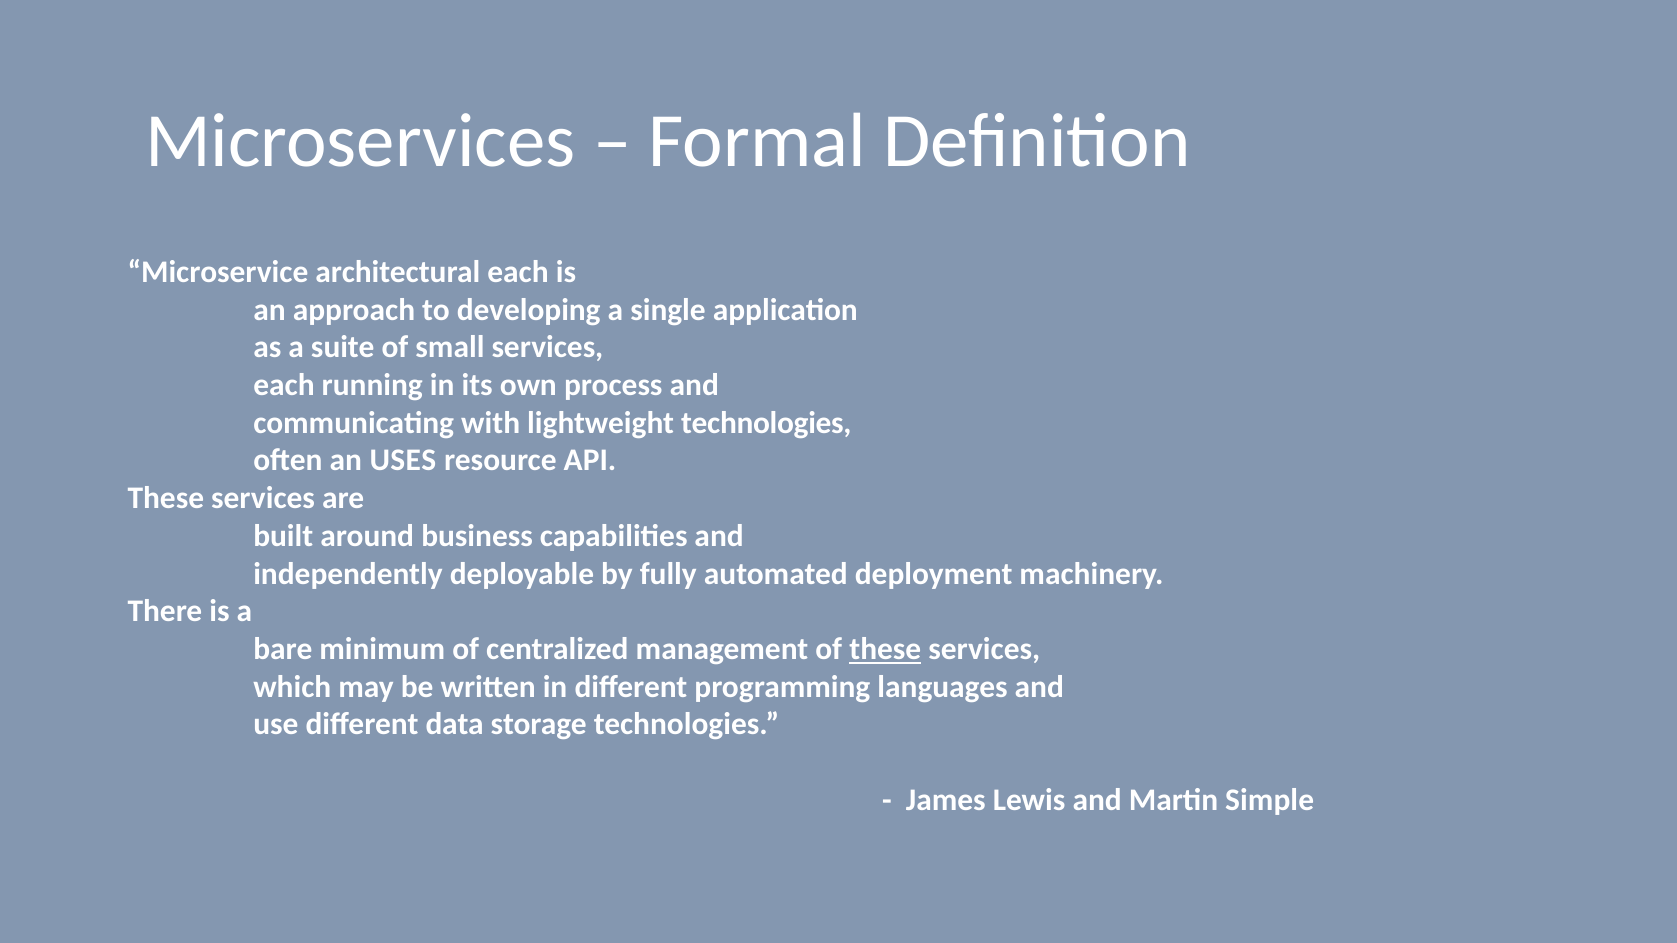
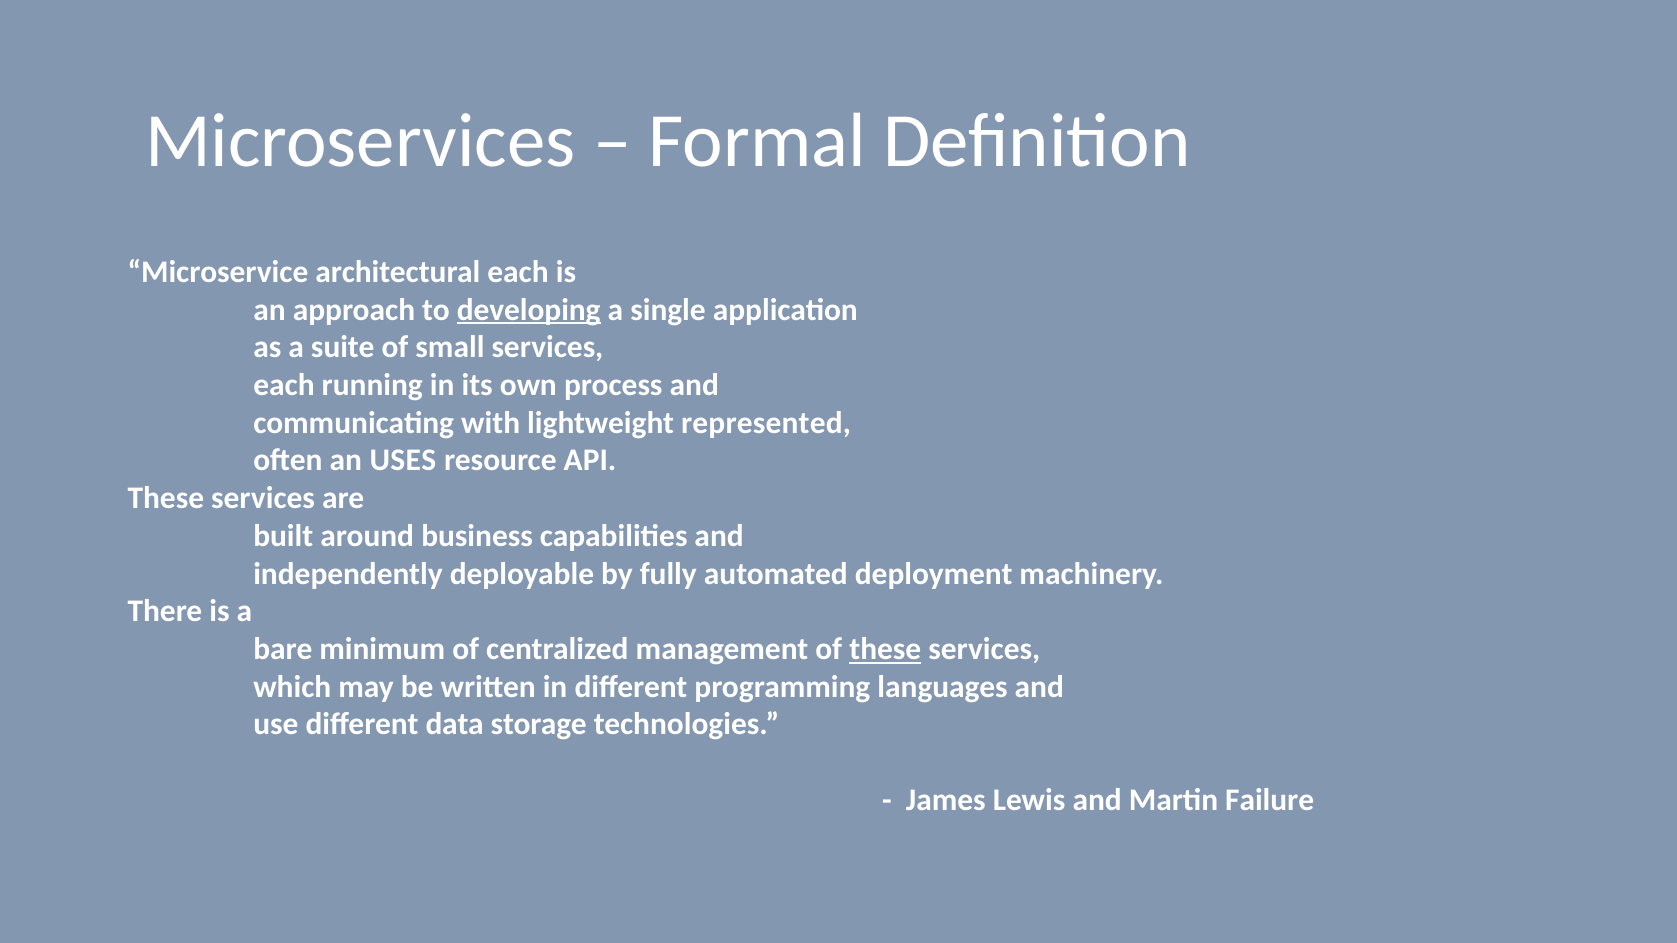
developing underline: none -> present
lightweight technologies: technologies -> represented
Simple: Simple -> Failure
